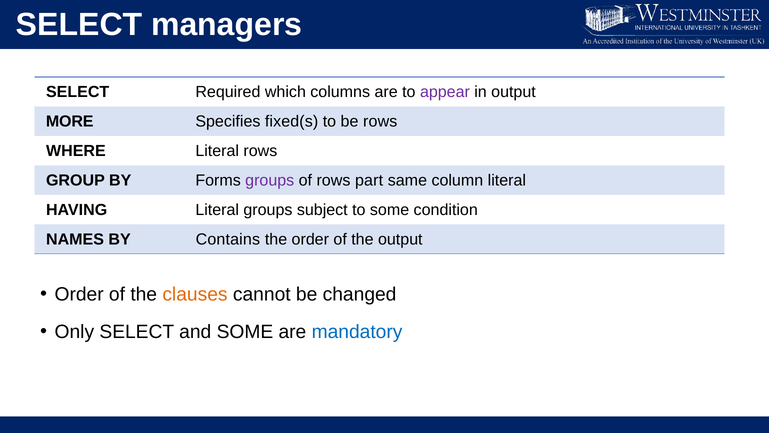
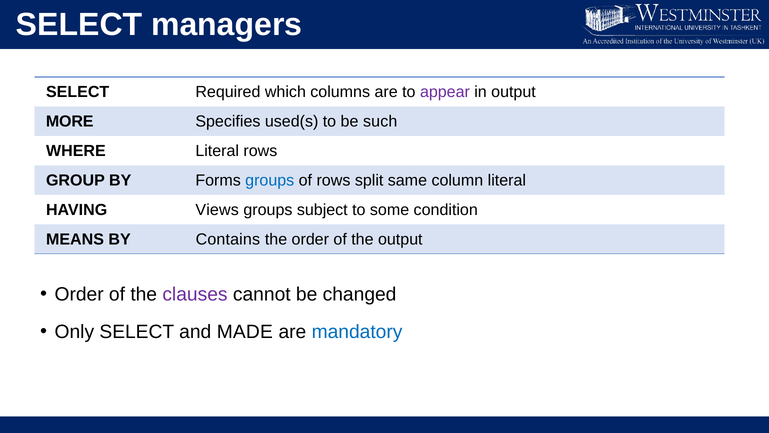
fixed(s: fixed(s -> used(s
be rows: rows -> such
groups at (270, 180) colour: purple -> blue
part: part -> split
HAVING Literal: Literal -> Views
NAMES: NAMES -> MEANS
clauses colour: orange -> purple
and SOME: SOME -> MADE
